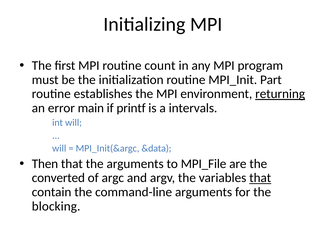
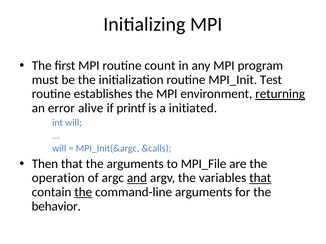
Part: Part -> Test
main: main -> alive
intervals: intervals -> initiated
&data: &data -> &calls
converted: converted -> operation
and underline: none -> present
the at (83, 192) underline: none -> present
blocking: blocking -> behavior
